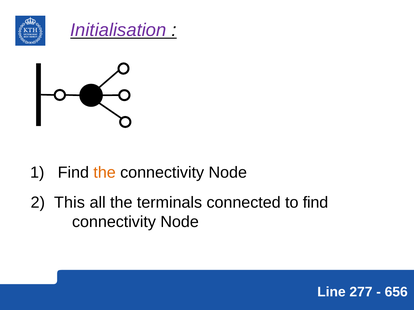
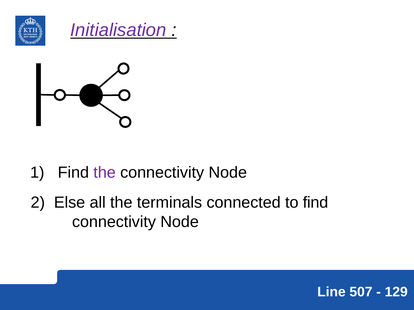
the at (105, 173) colour: orange -> purple
This: This -> Else
277: 277 -> 507
656: 656 -> 129
